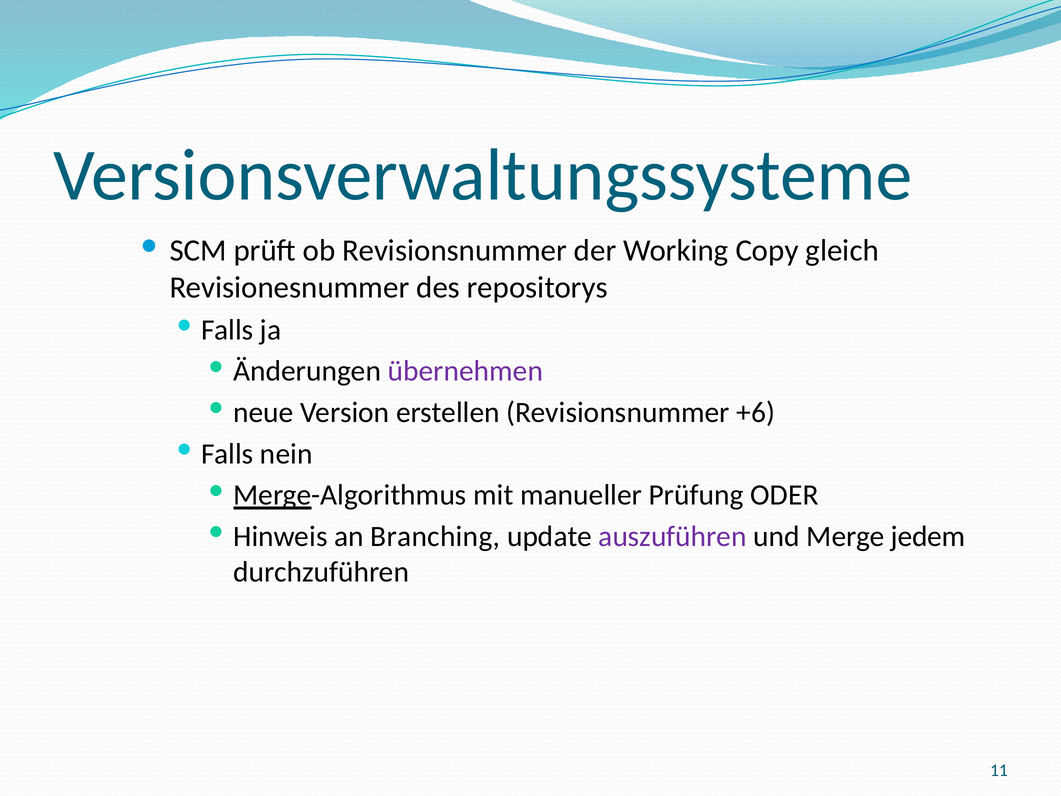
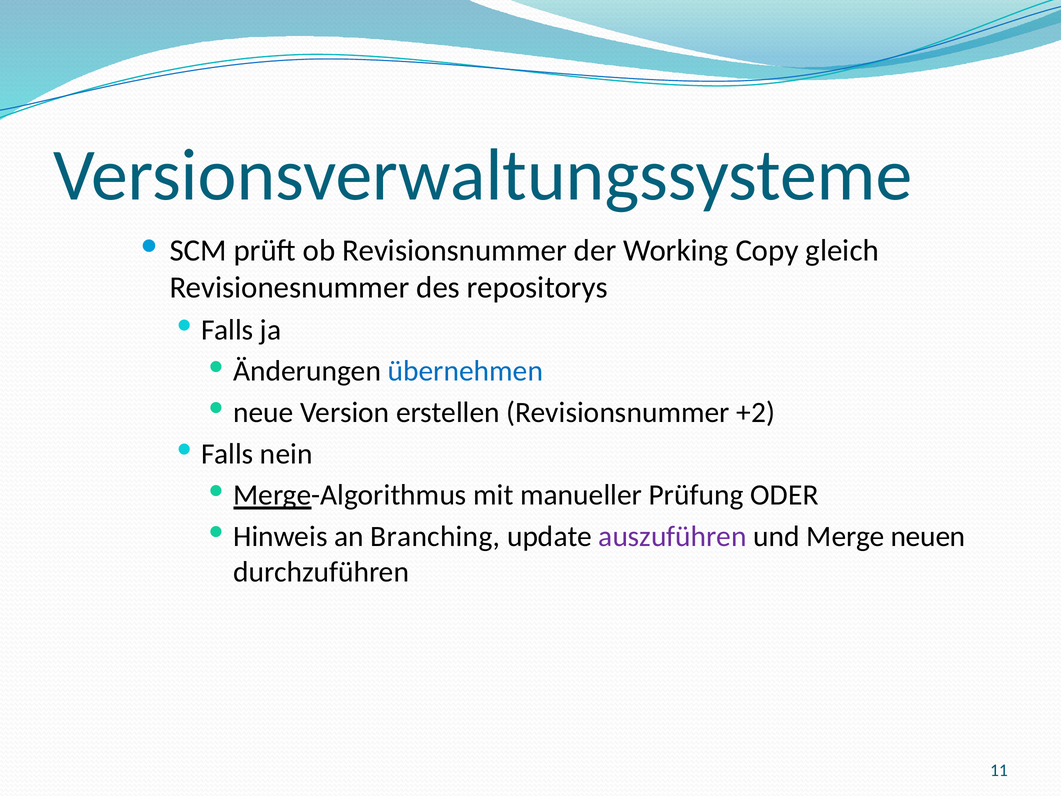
übernehmen colour: purple -> blue
+6: +6 -> +2
jedem: jedem -> neuen
